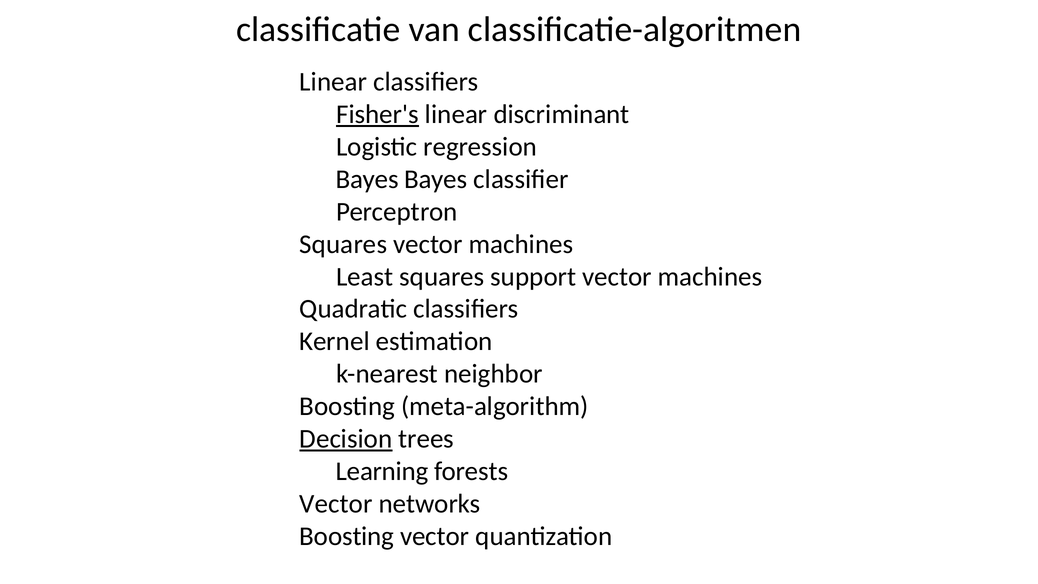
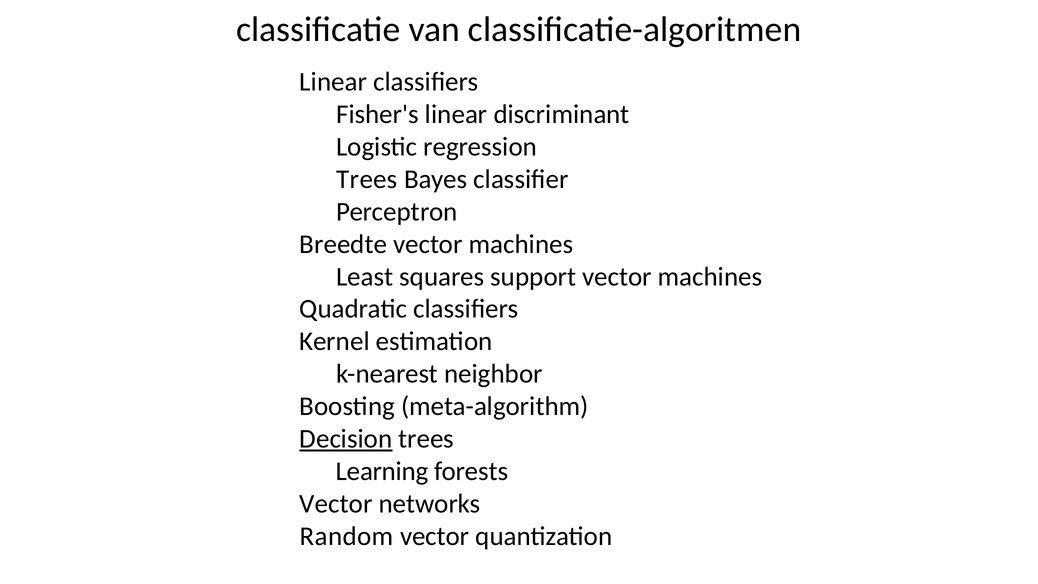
Fisher's underline: present -> none
Bayes at (367, 179): Bayes -> Trees
Squares at (343, 244): Squares -> Breedte
Boosting at (347, 536): Boosting -> Random
